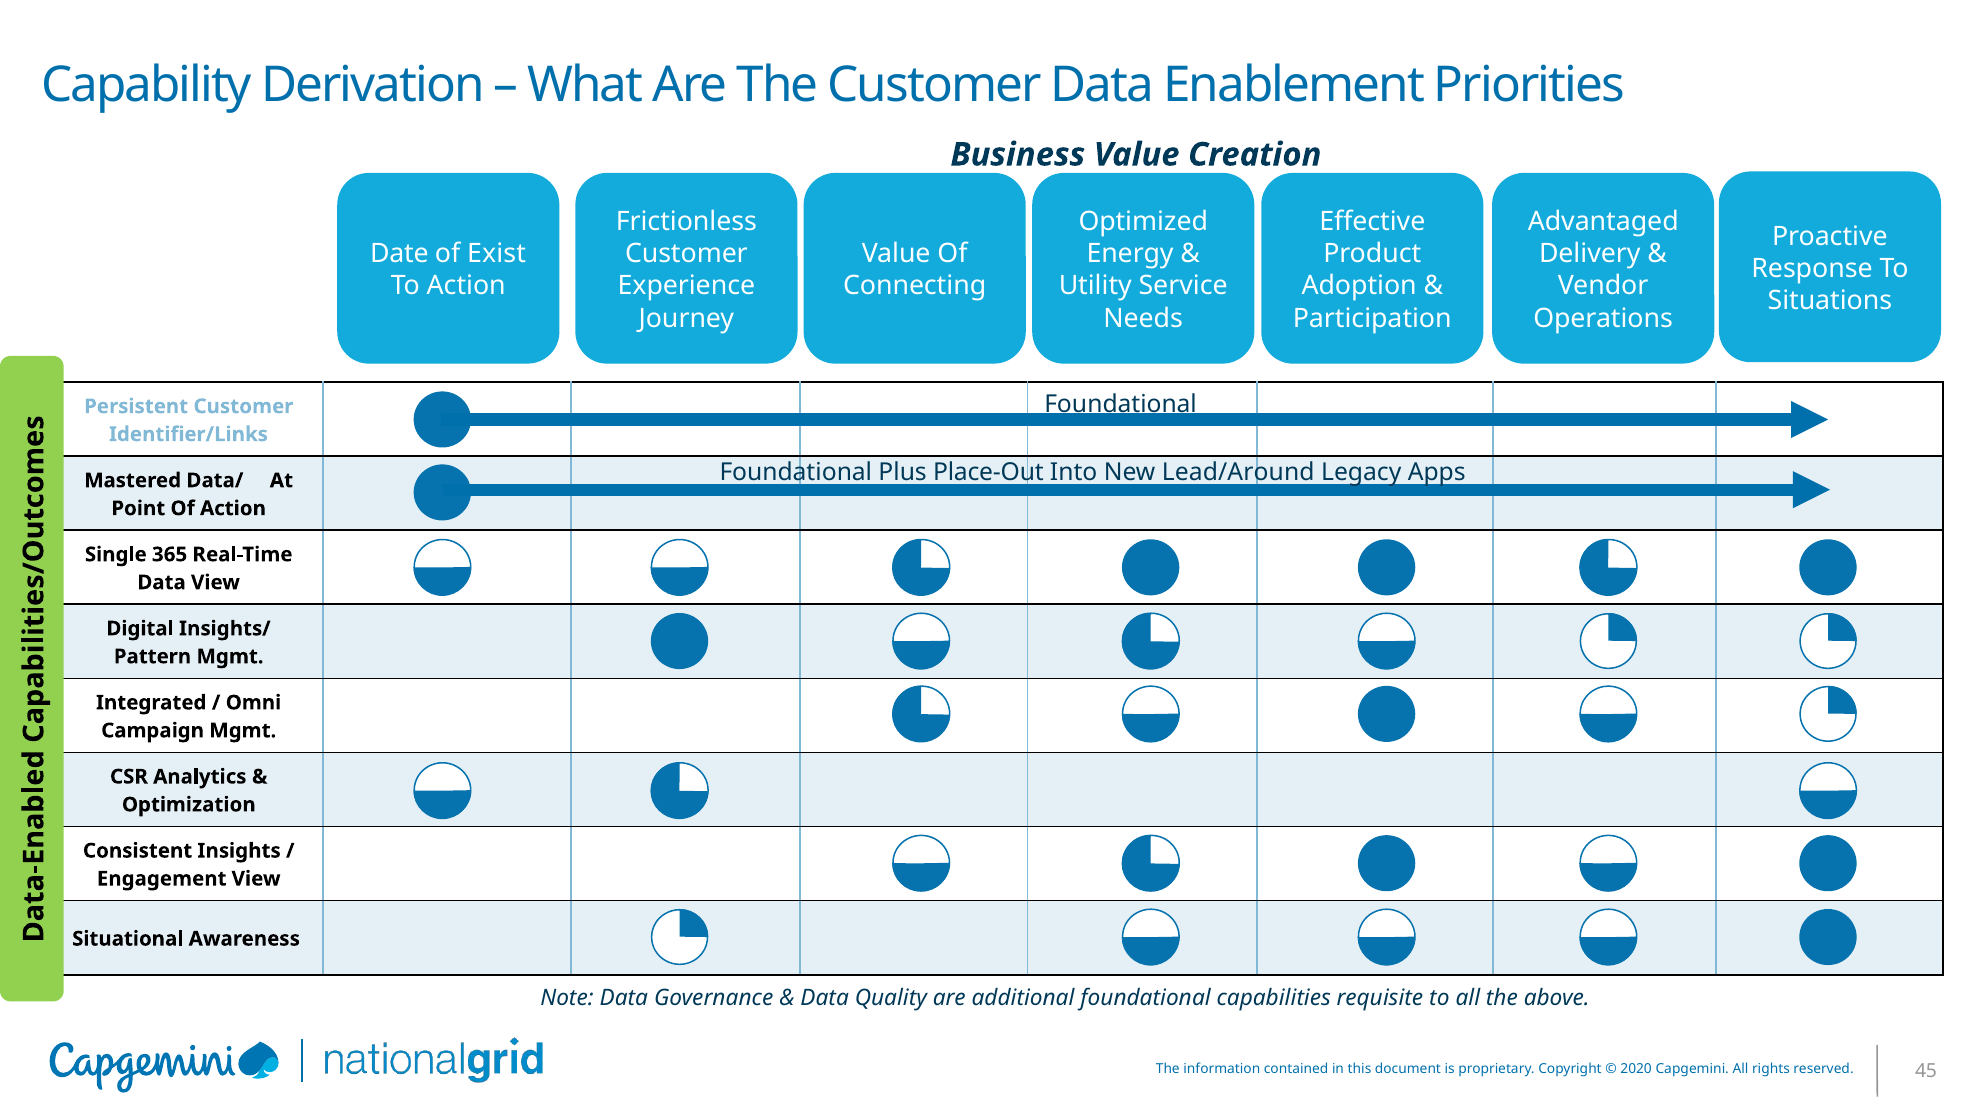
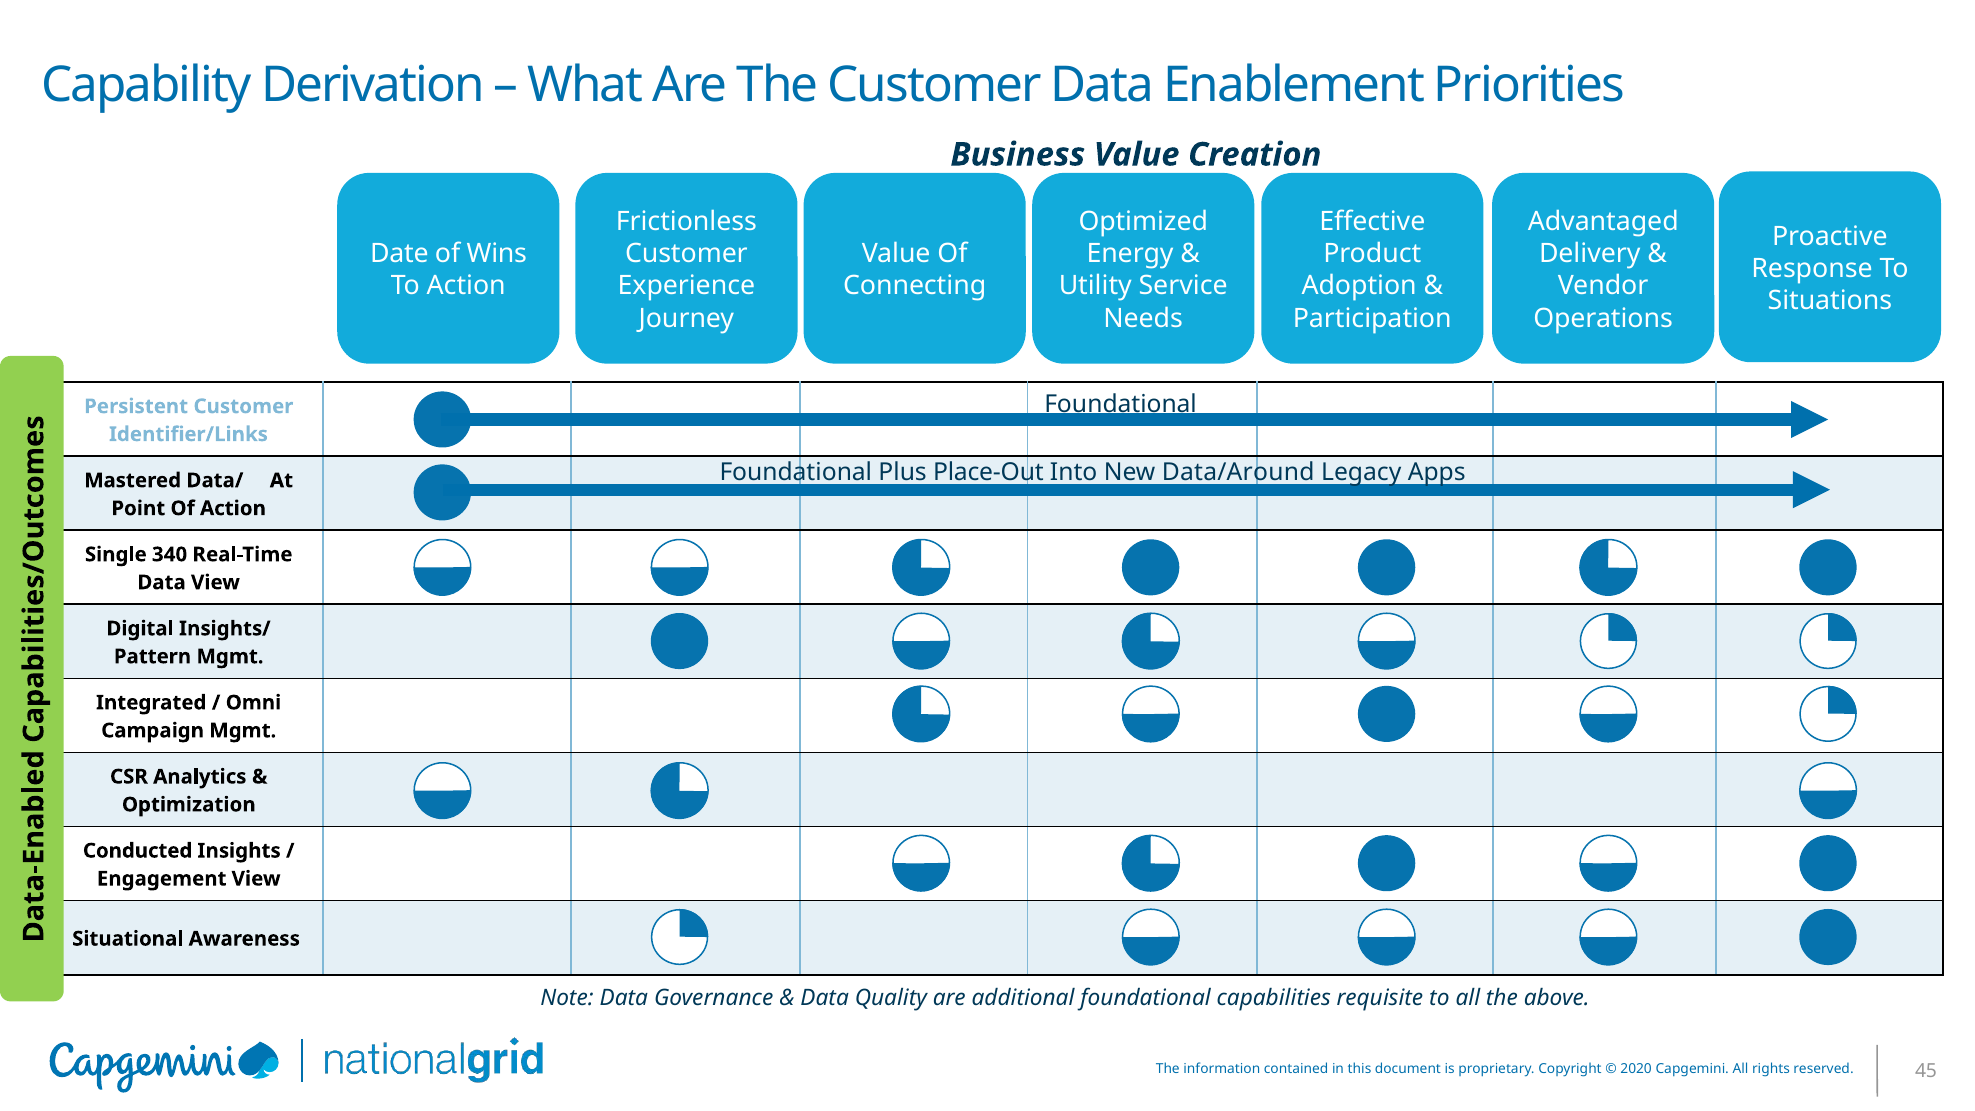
Exist: Exist -> Wins
Lead/Around: Lead/Around -> Data/Around
365: 365 -> 340
Consistent: Consistent -> Conducted
